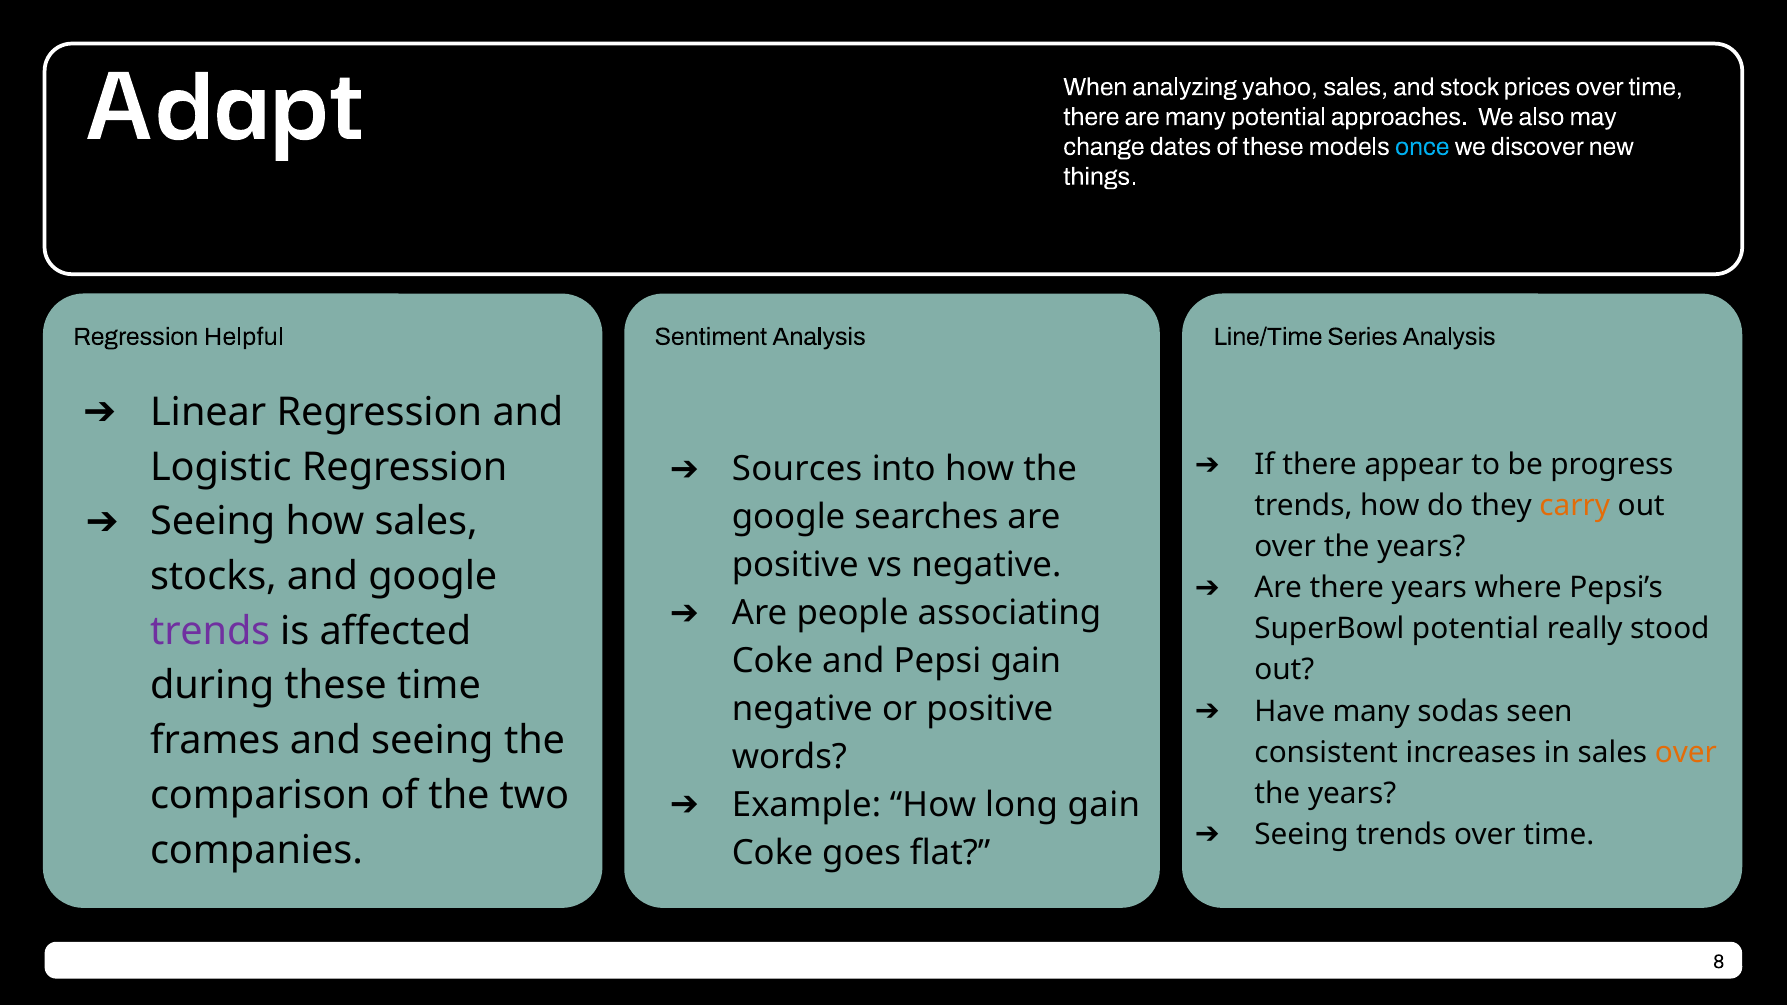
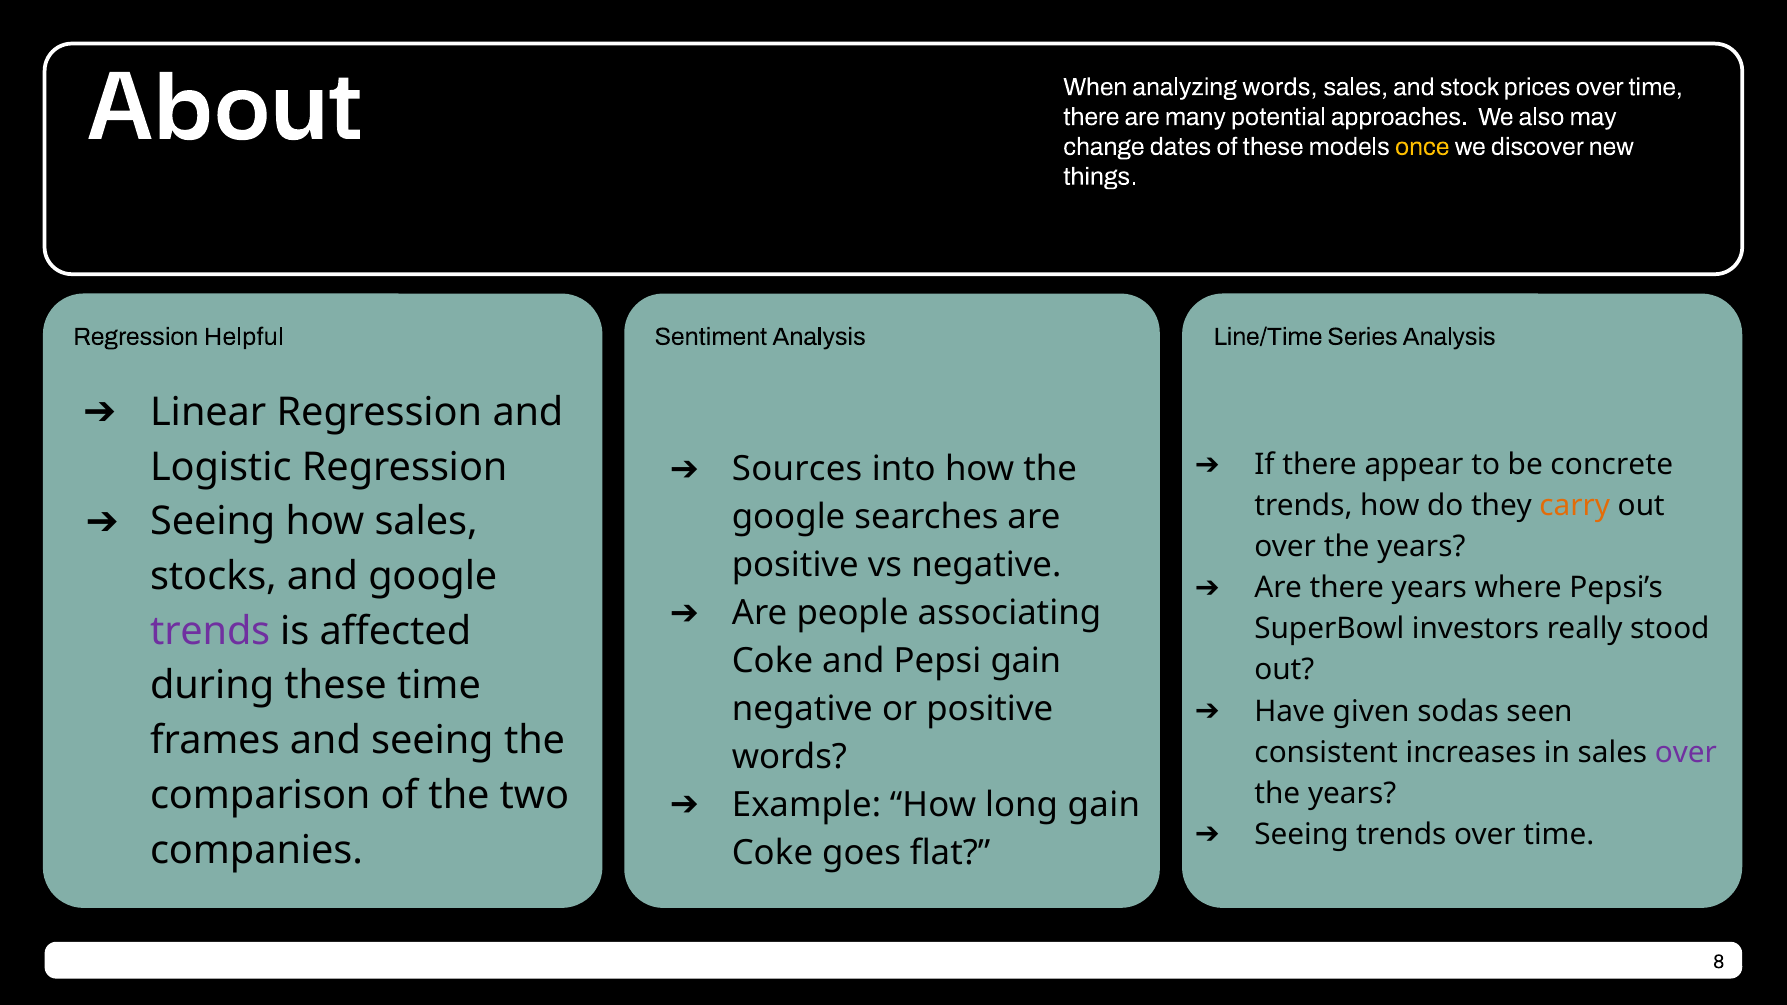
Adapt: Adapt -> About
analyzing yahoo: yahoo -> words
once colour: light blue -> yellow
progress: progress -> concrete
SuperBowl potential: potential -> investors
Have many: many -> given
over at (1686, 752) colour: orange -> purple
